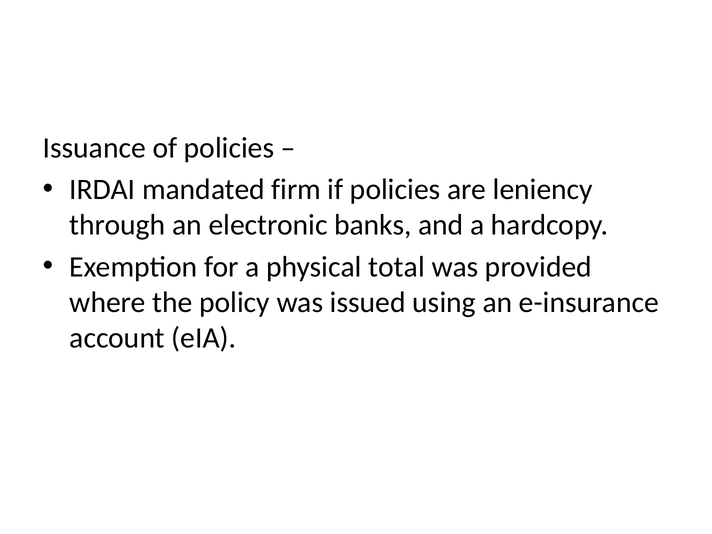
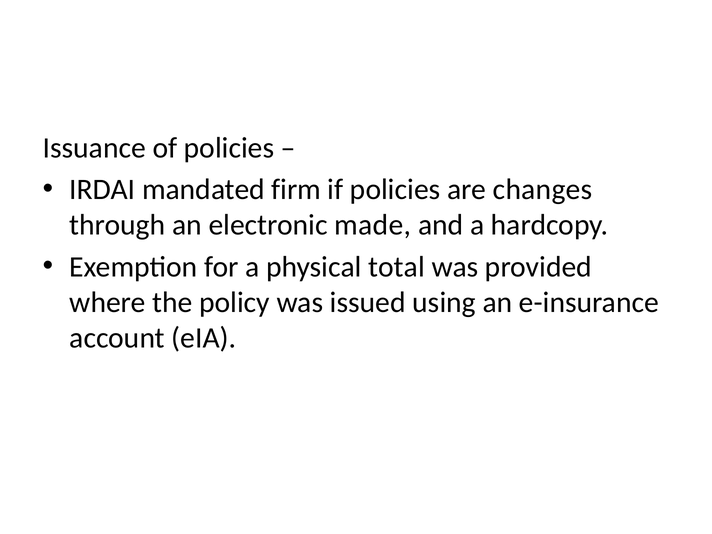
leniency: leniency -> changes
banks: banks -> made
